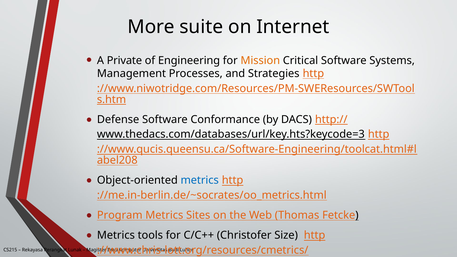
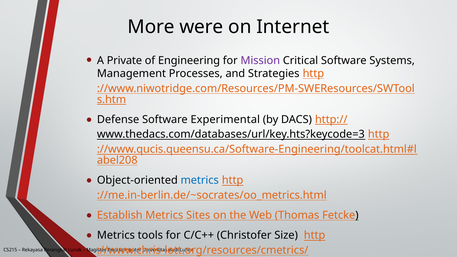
suite: suite -> were
Mission colour: orange -> purple
Conformance: Conformance -> Experimental
Program: Program -> Establish
